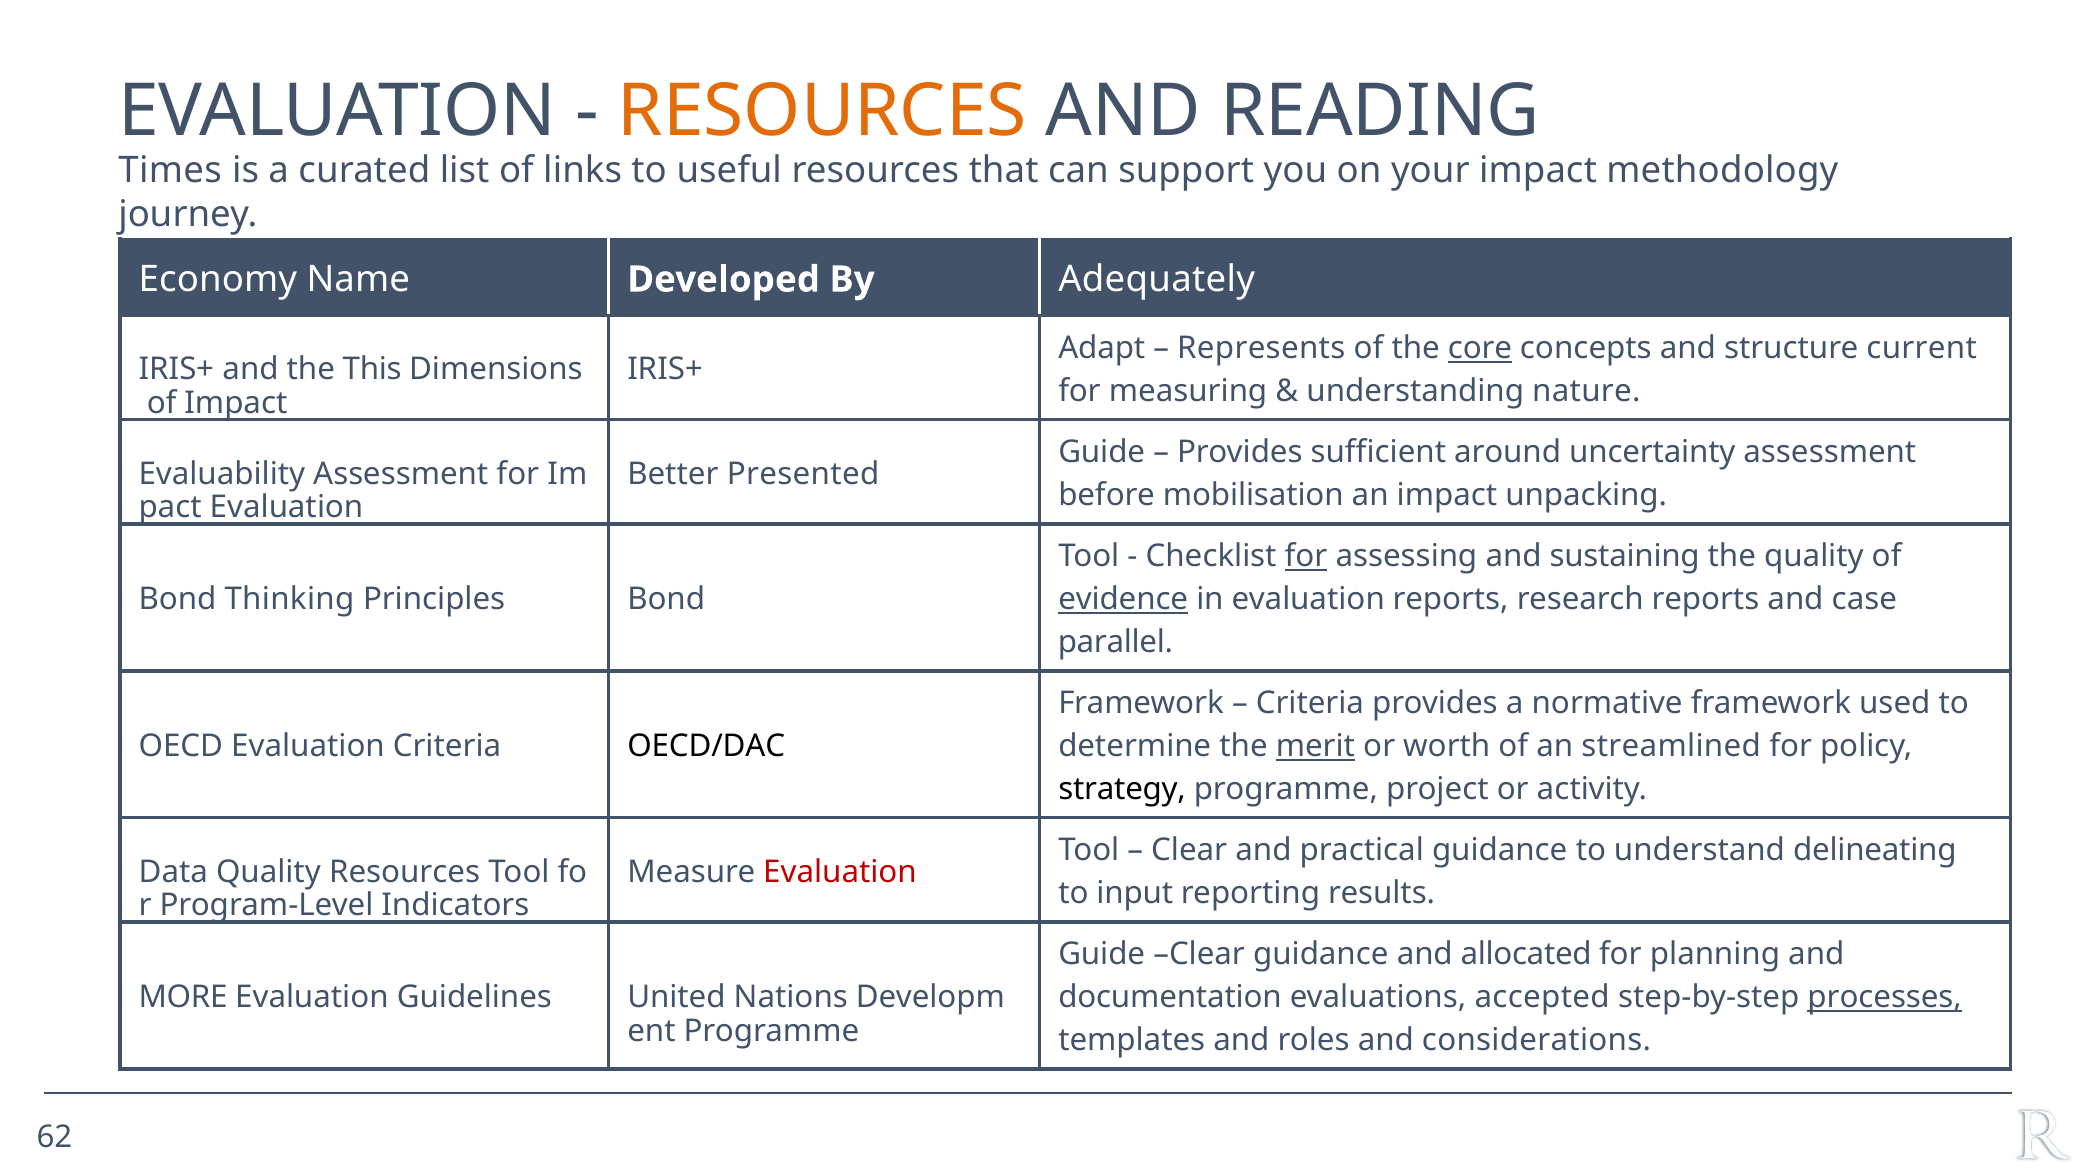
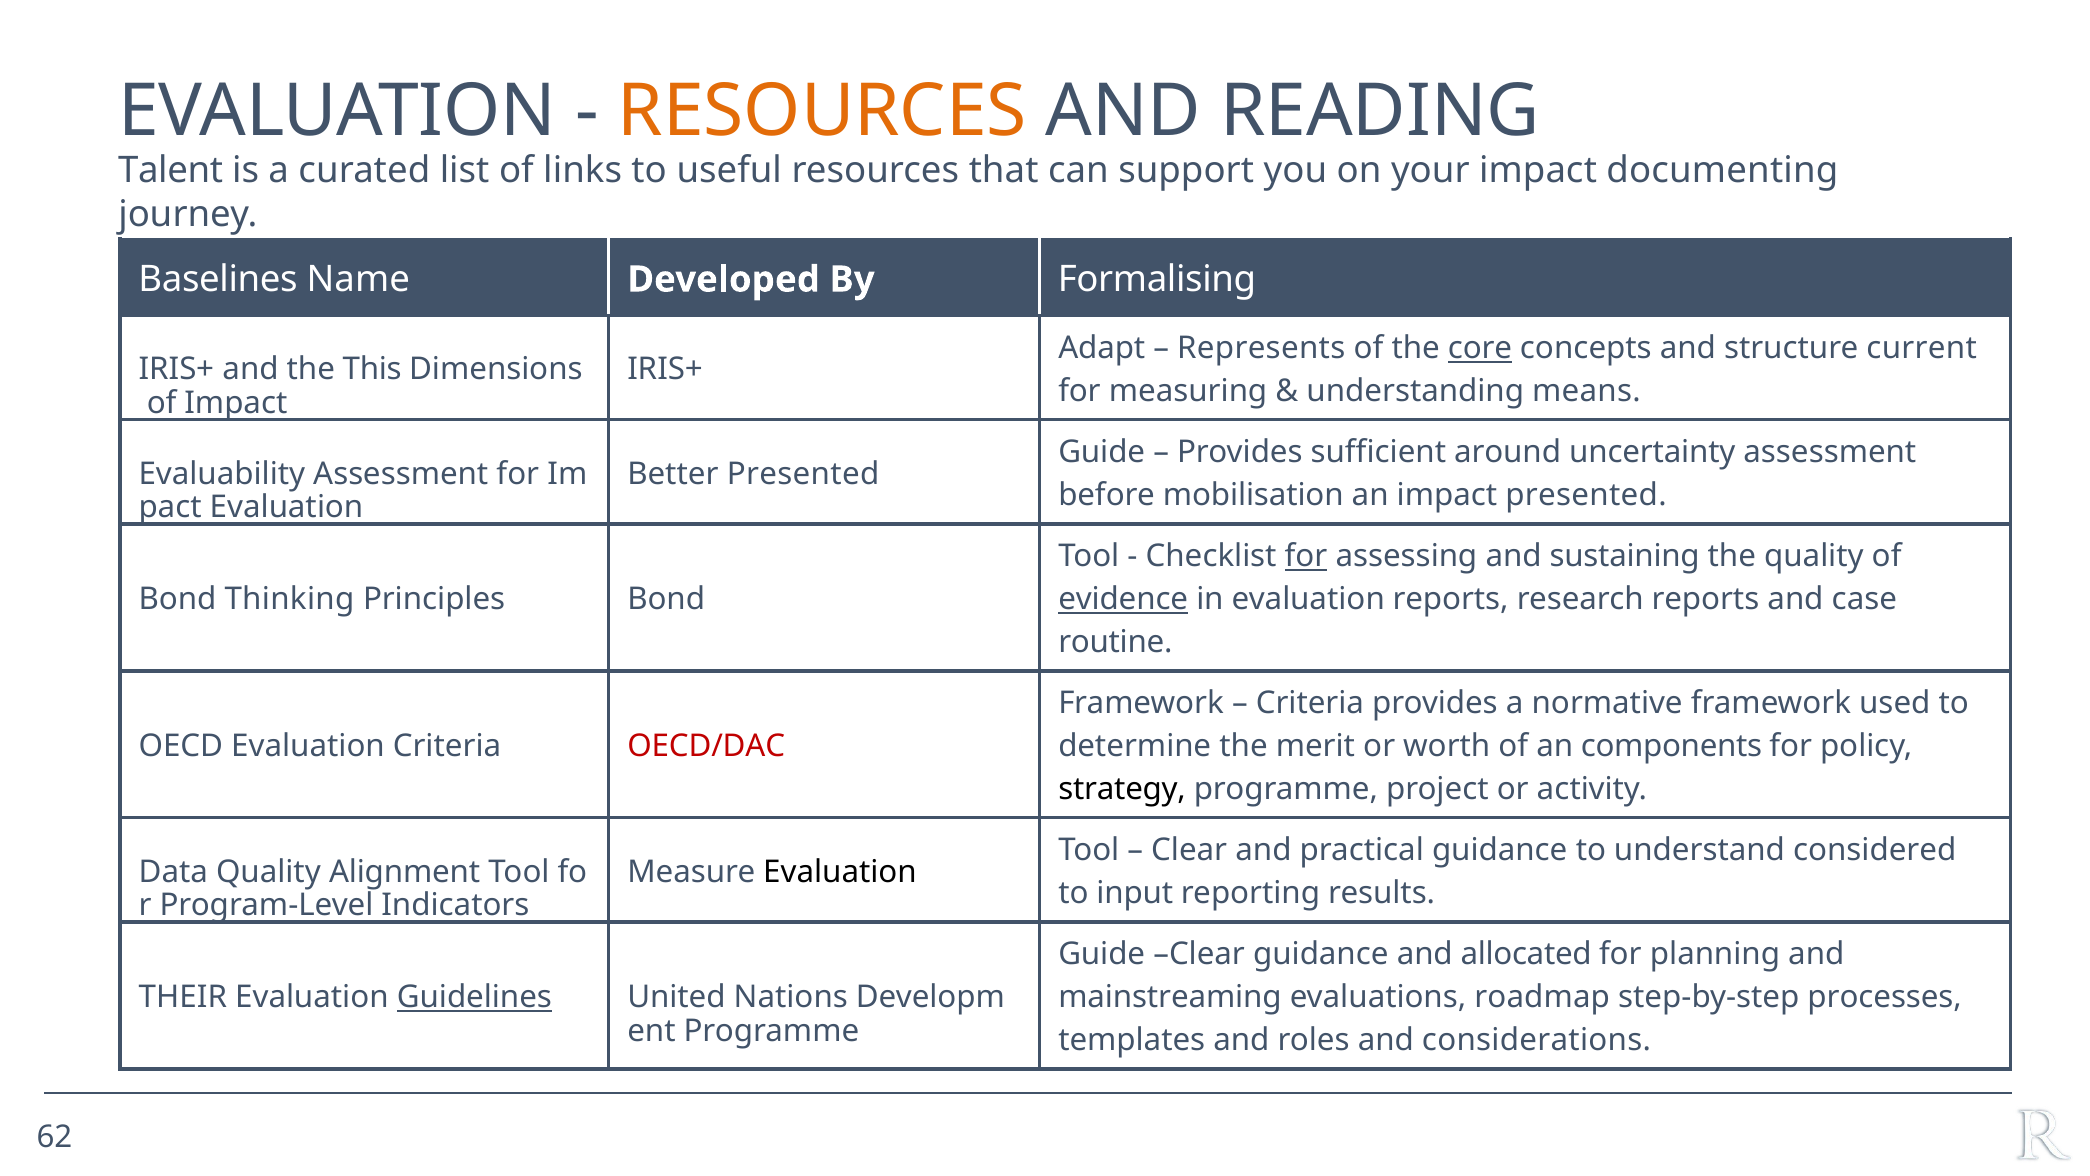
Times: Times -> Talent
methodology: methodology -> documenting
Economy: Economy -> Baselines
Adequately: Adequately -> Formalising
nature: nature -> means
impact unpacking: unpacking -> presented
parallel: parallel -> routine
OECD/DAC colour: black -> red
merit underline: present -> none
streamlined: streamlined -> components
delineating: delineating -> considered
Quality Resources: Resources -> Alignment
Evaluation at (840, 871) colour: red -> black
MORE: MORE -> THEIR
Guidelines underline: none -> present
documentation: documentation -> mainstreaming
accepted: accepted -> roadmap
processes underline: present -> none
